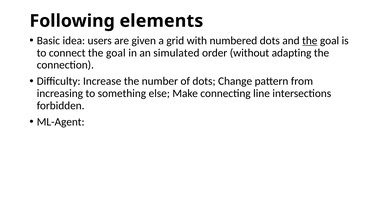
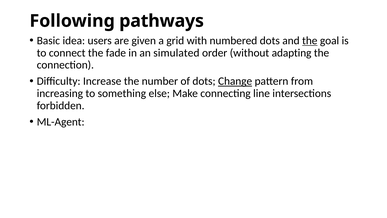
elements: elements -> pathways
connect the goal: goal -> fade
Change underline: none -> present
